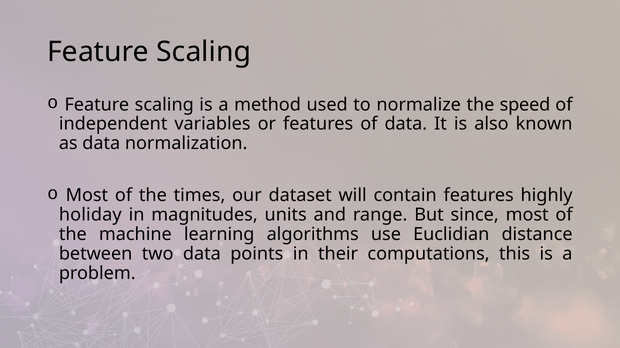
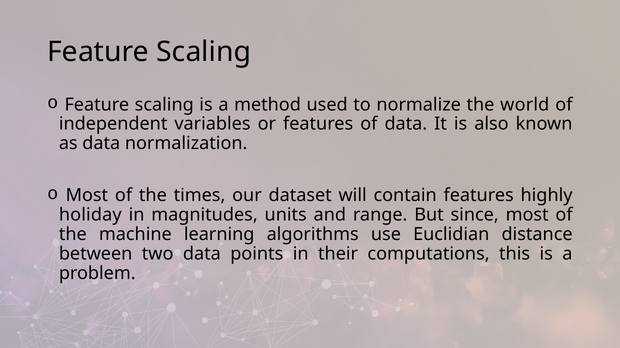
speed: speed -> world
